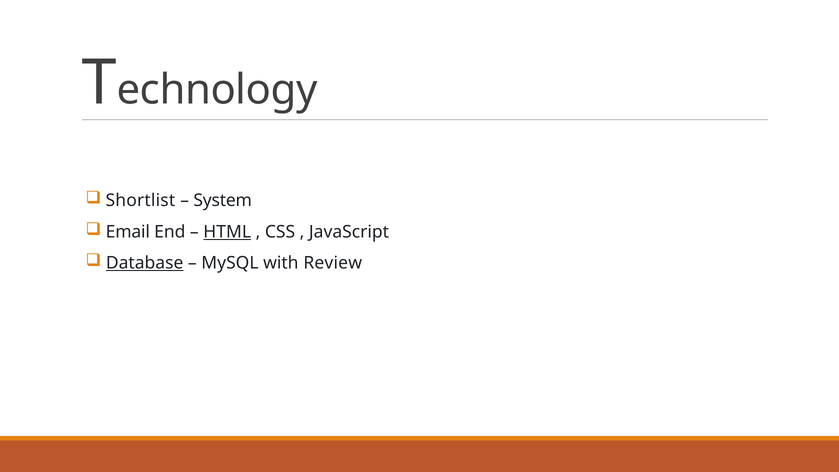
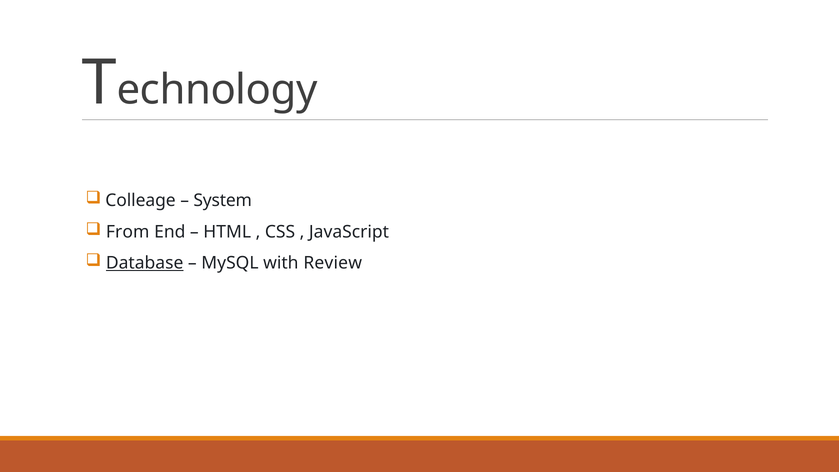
Shortlist: Shortlist -> Colleage
Email: Email -> From
HTML underline: present -> none
